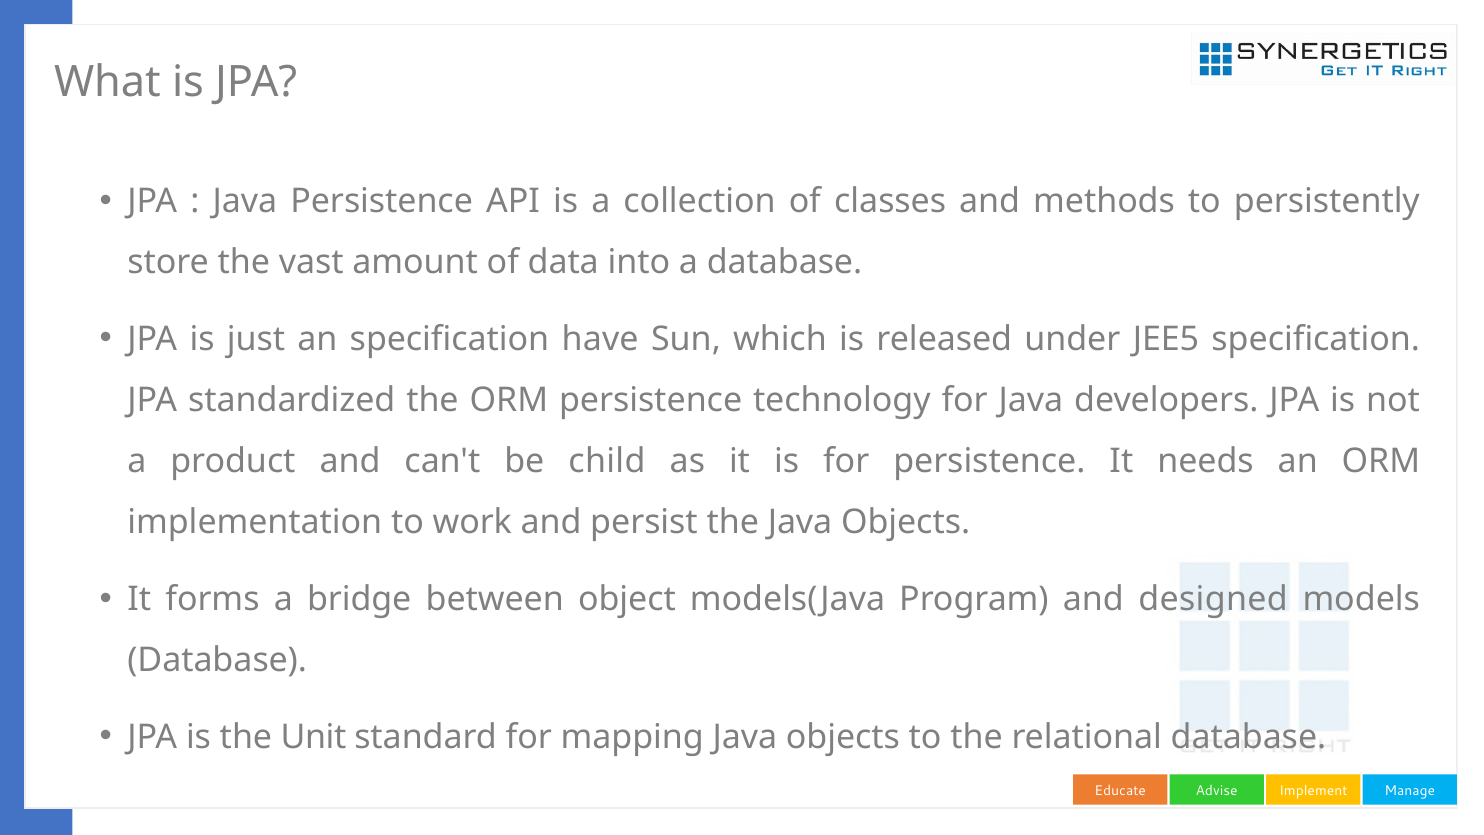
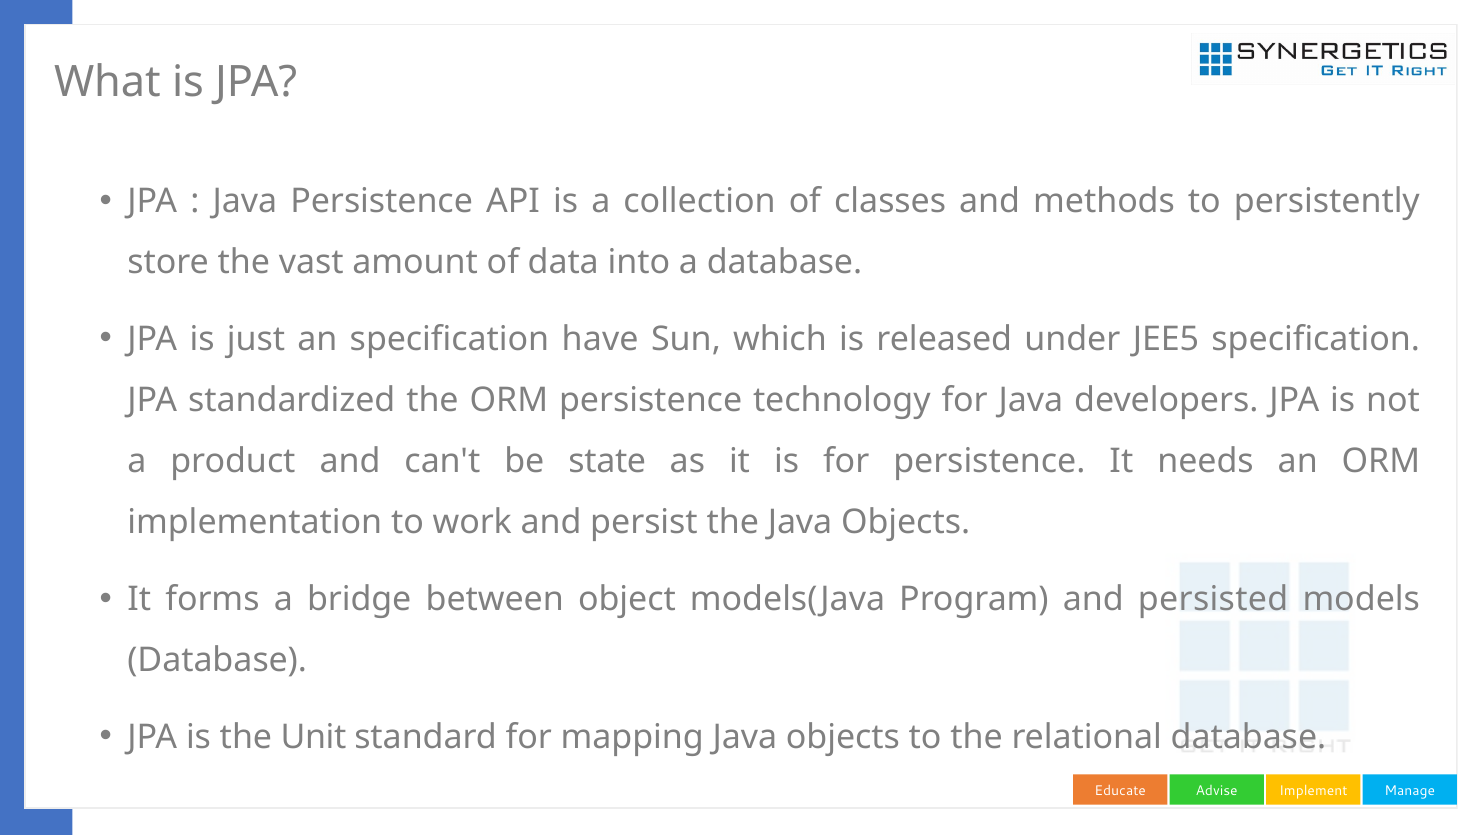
child: child -> state
designed: designed -> persisted
